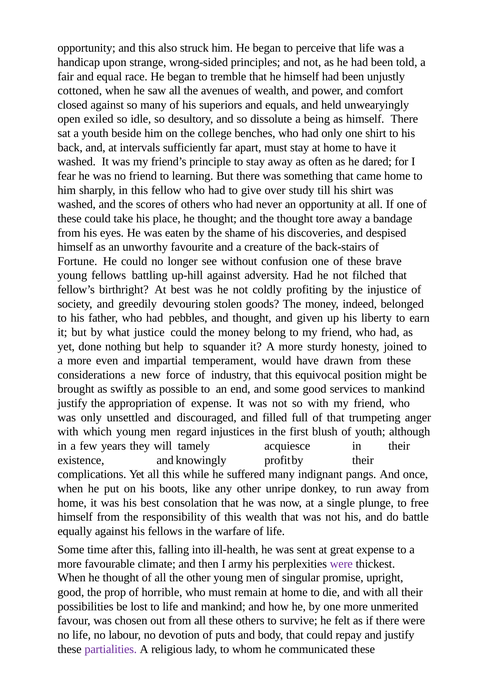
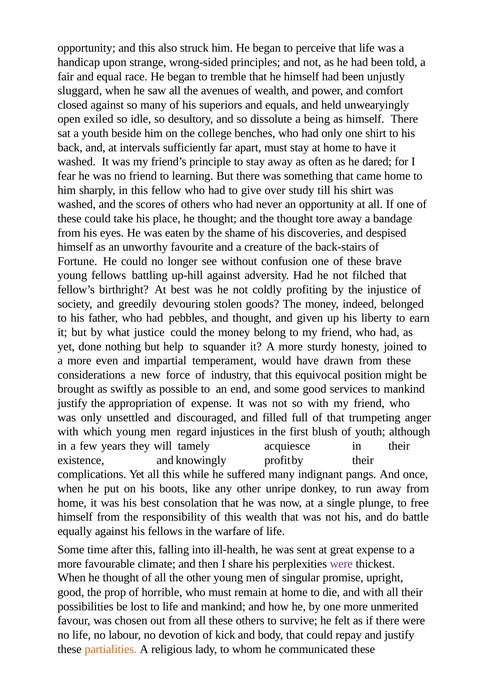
cottoned: cottoned -> sluggard
army: army -> share
puts: puts -> kick
partialities colour: purple -> orange
